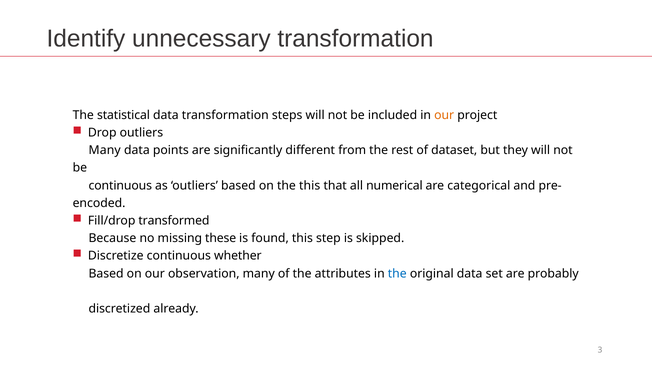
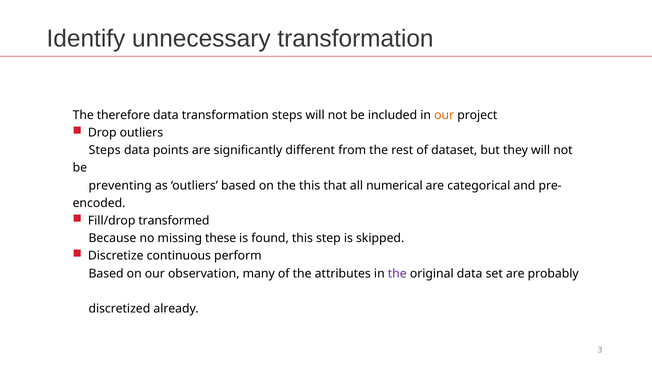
statistical: statistical -> therefore
Many at (105, 150): Many -> Steps
continuous at (120, 185): continuous -> preventing
whether: whether -> perform
the at (397, 273) colour: blue -> purple
